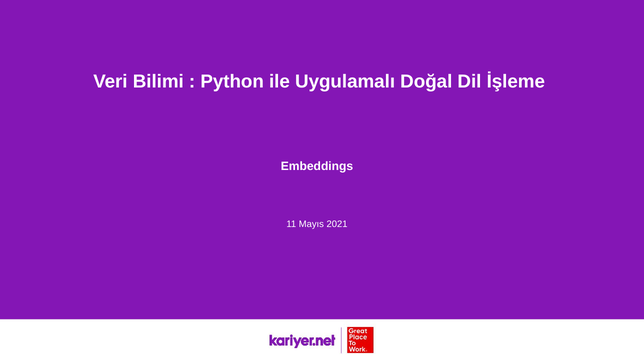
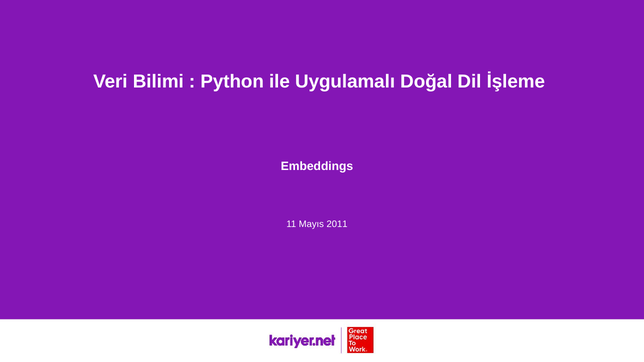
2021: 2021 -> 2011
